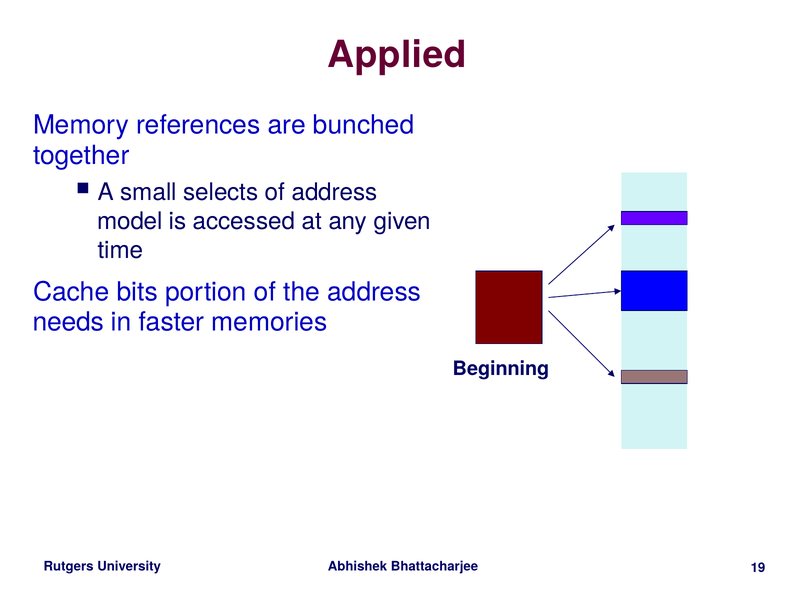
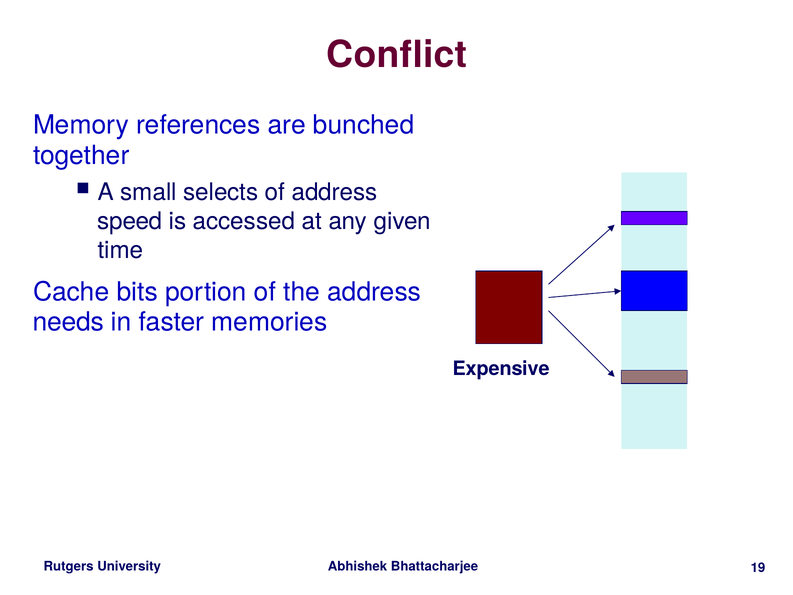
Applied: Applied -> Conflict
model: model -> speed
Beginning: Beginning -> Expensive
